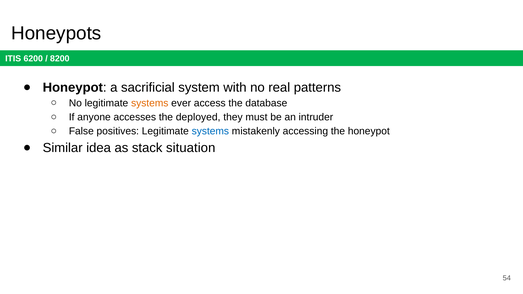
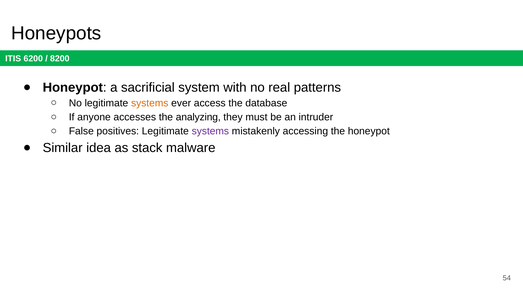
deployed: deployed -> analyzing
systems at (210, 131) colour: blue -> purple
situation: situation -> malware
